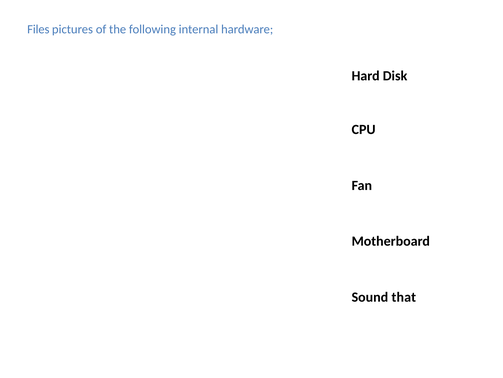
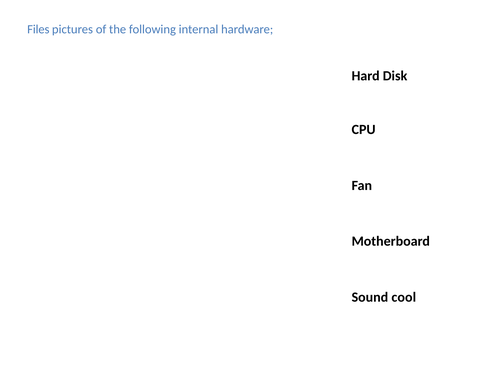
that: that -> cool
